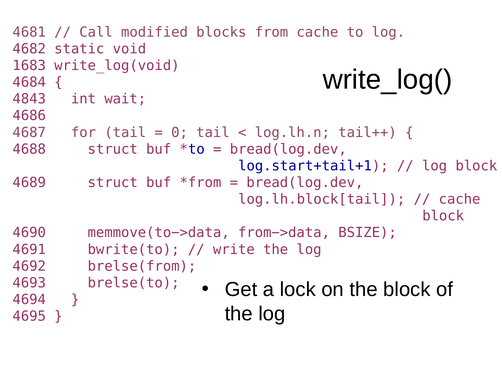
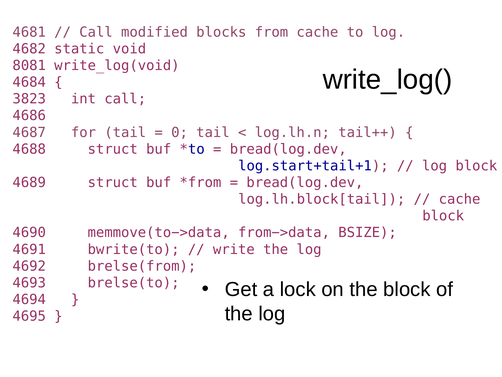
1683: 1683 -> 8081
4843: 4843 -> 3823
int wait: wait -> call
